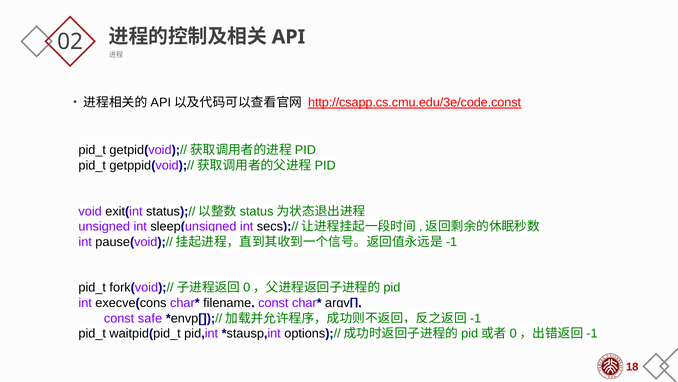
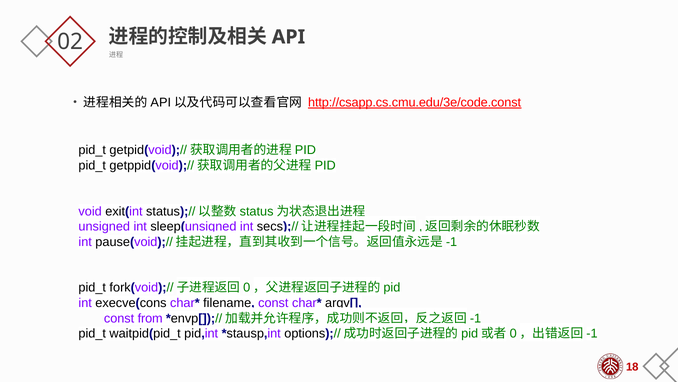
safe: safe -> from
